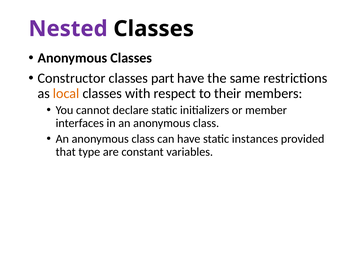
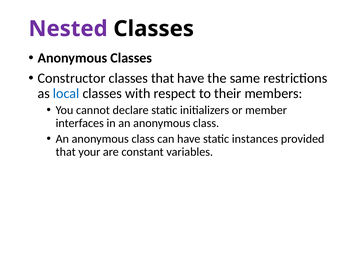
classes part: part -> that
local colour: orange -> blue
type: type -> your
